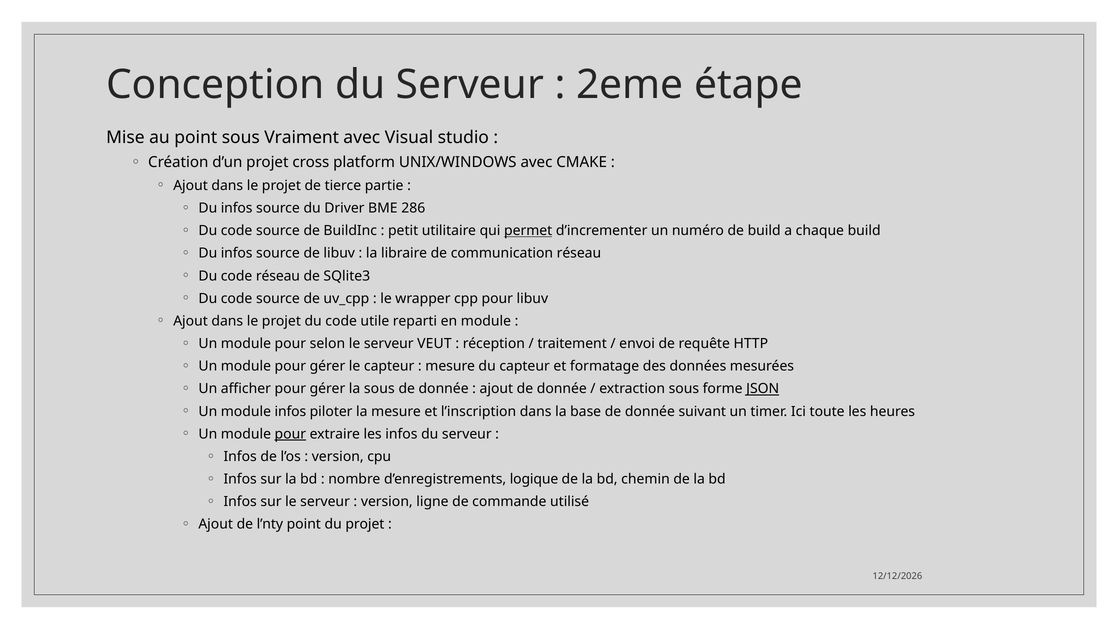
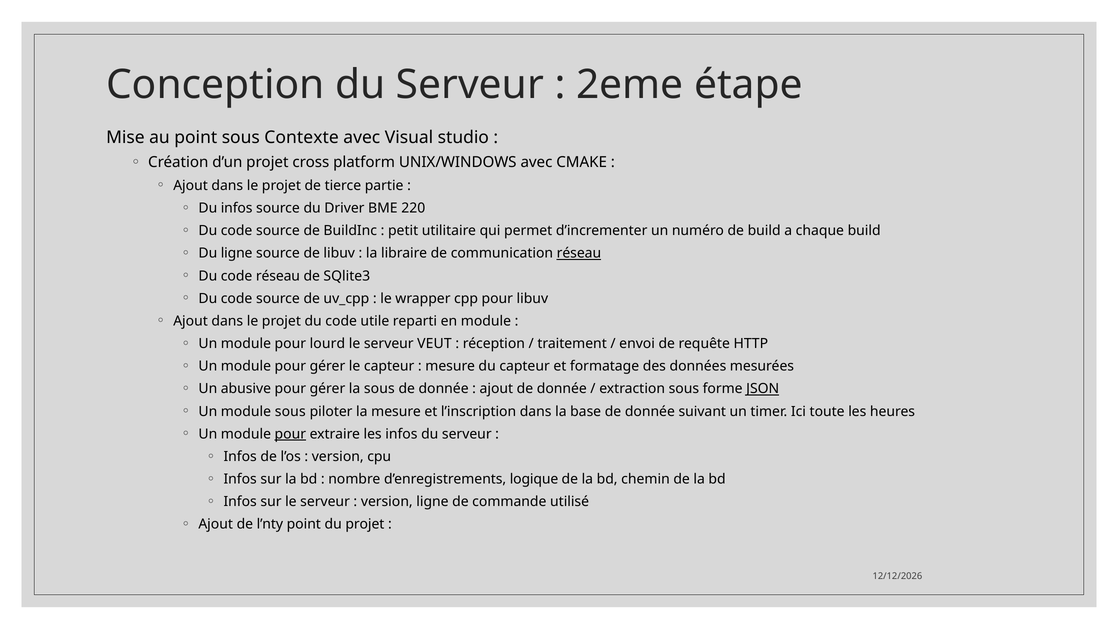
Vraiment: Vraiment -> Contexte
286: 286 -> 220
permet underline: present -> none
infos at (237, 253): infos -> ligne
réseau at (579, 253) underline: none -> present
selon: selon -> lourd
afficher: afficher -> abusive
module infos: infos -> sous
